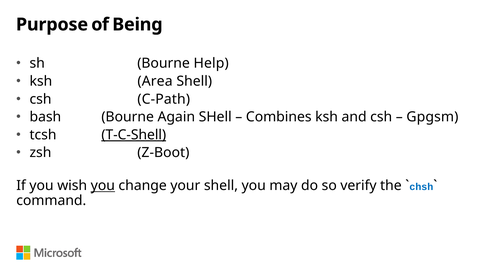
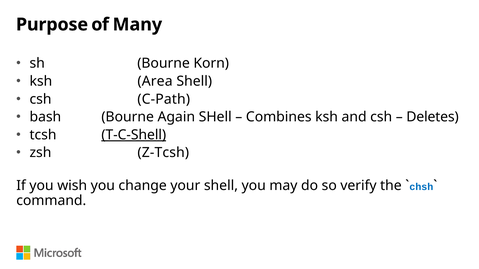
Being: Being -> Many
Help: Help -> Korn
Gpgsm: Gpgsm -> Deletes
Z-Boot: Z-Boot -> Z-Tcsh
you at (103, 186) underline: present -> none
